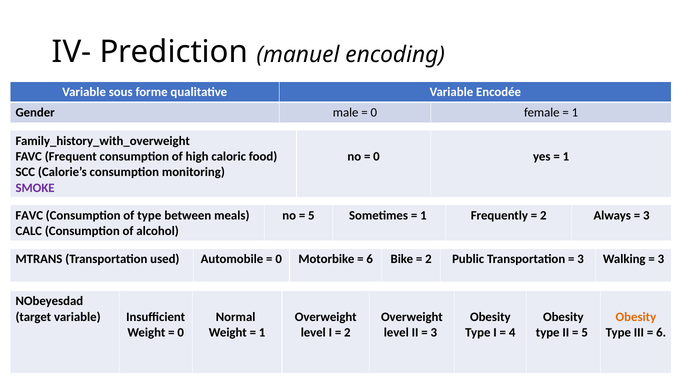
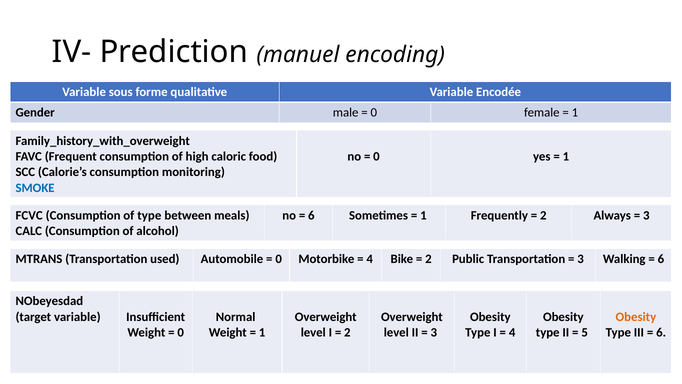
SMOKE colour: purple -> blue
FAVC at (29, 215): FAVC -> FCVC
5 at (311, 215): 5 -> 6
6 at (370, 259): 6 -> 4
3 at (661, 259): 3 -> 6
